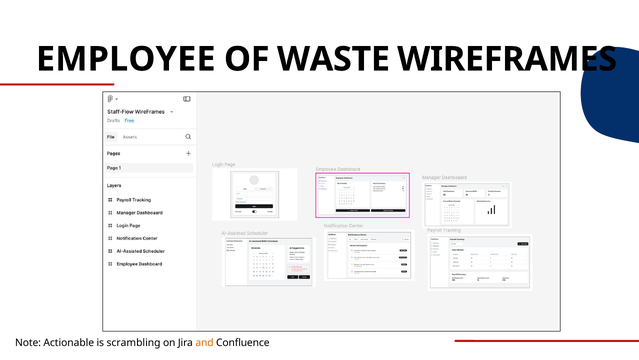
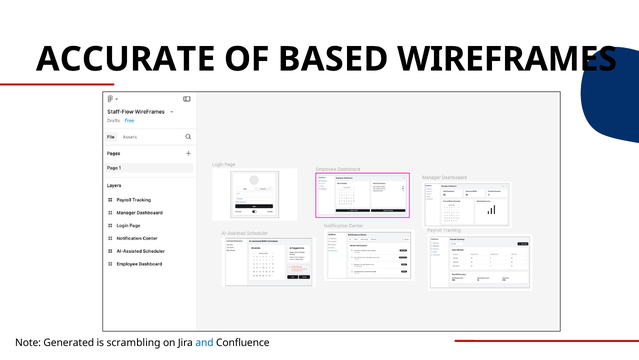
EMPLOYEE: EMPLOYEE -> ACCURATE
WASTE: WASTE -> BASED
Actionable: Actionable -> Generated
and colour: orange -> blue
